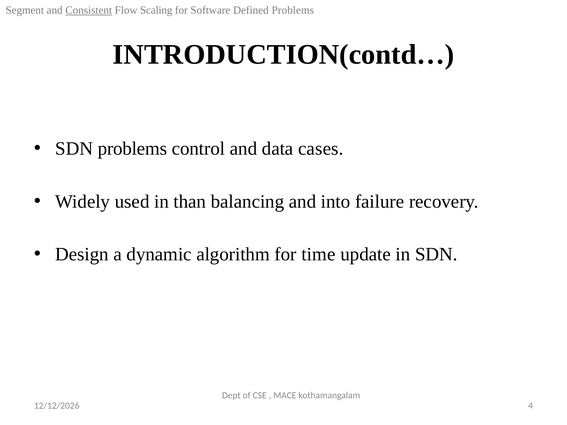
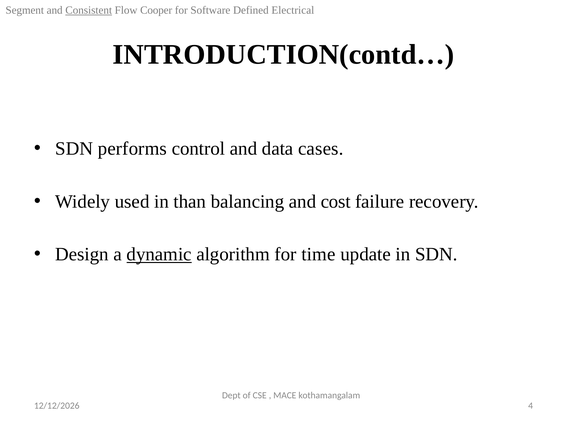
Scaling: Scaling -> Cooper
Defined Problems: Problems -> Electrical
SDN problems: problems -> performs
into: into -> cost
dynamic underline: none -> present
